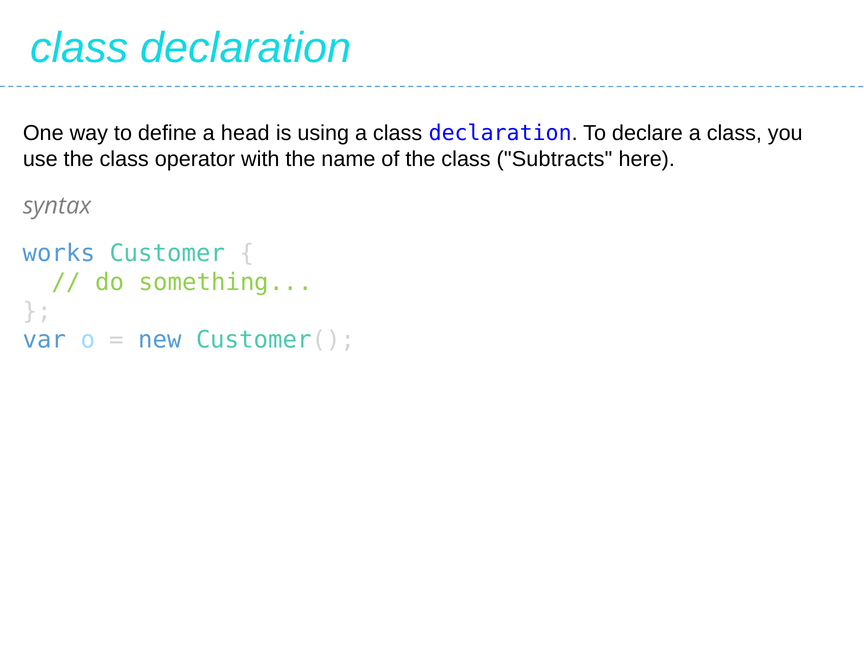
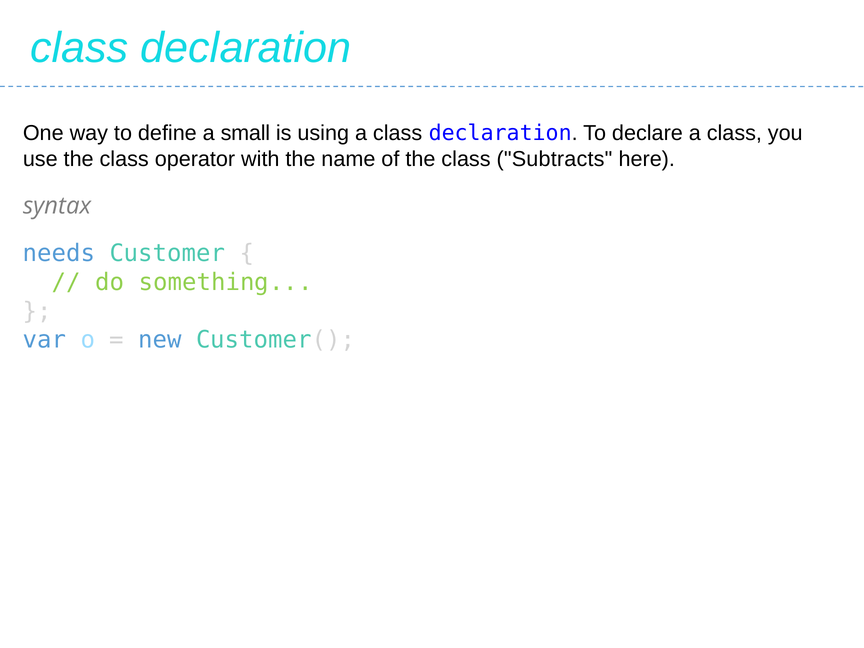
head: head -> small
works: works -> needs
